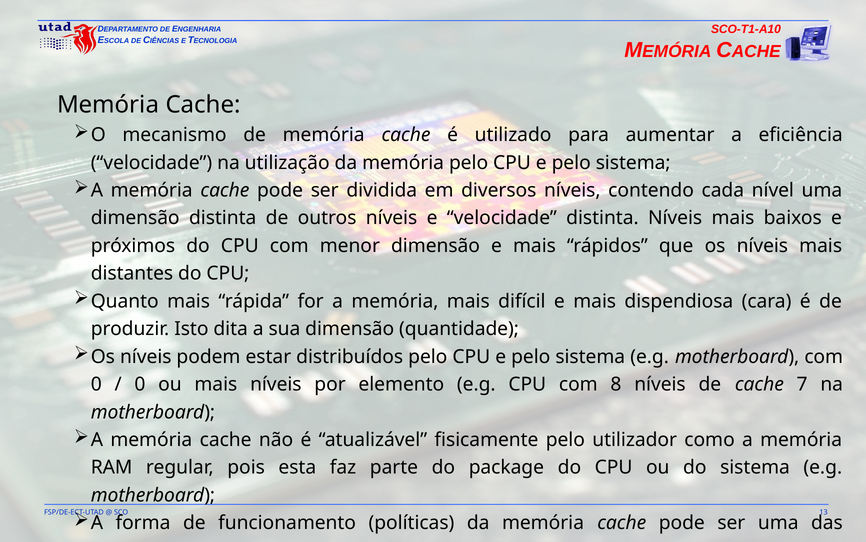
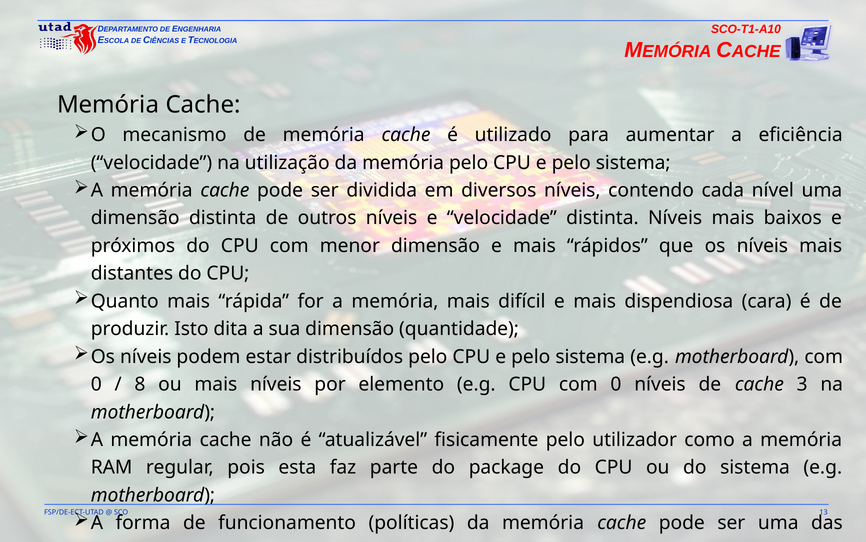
0 at (140, 384): 0 -> 8
CPU com 8: 8 -> 0
7: 7 -> 3
